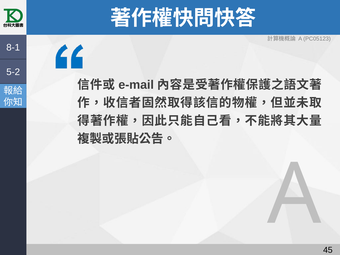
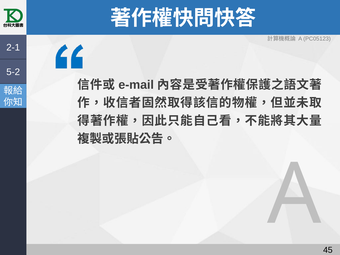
8-1: 8-1 -> 2-1
